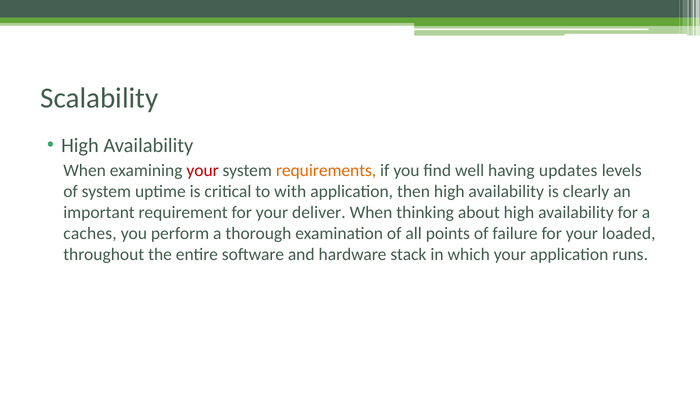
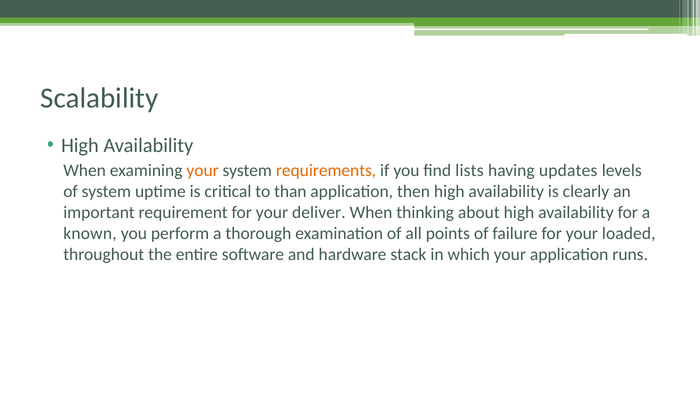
your at (203, 170) colour: red -> orange
well: well -> lists
with: with -> than
caches: caches -> known
